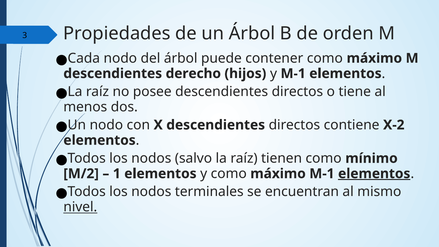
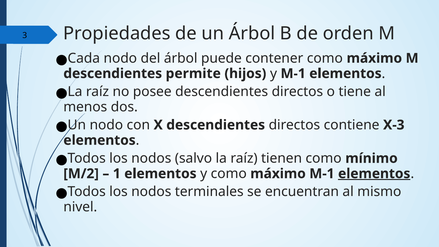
derecho: derecho -> permite
X-2: X-2 -> X-3
nivel underline: present -> none
